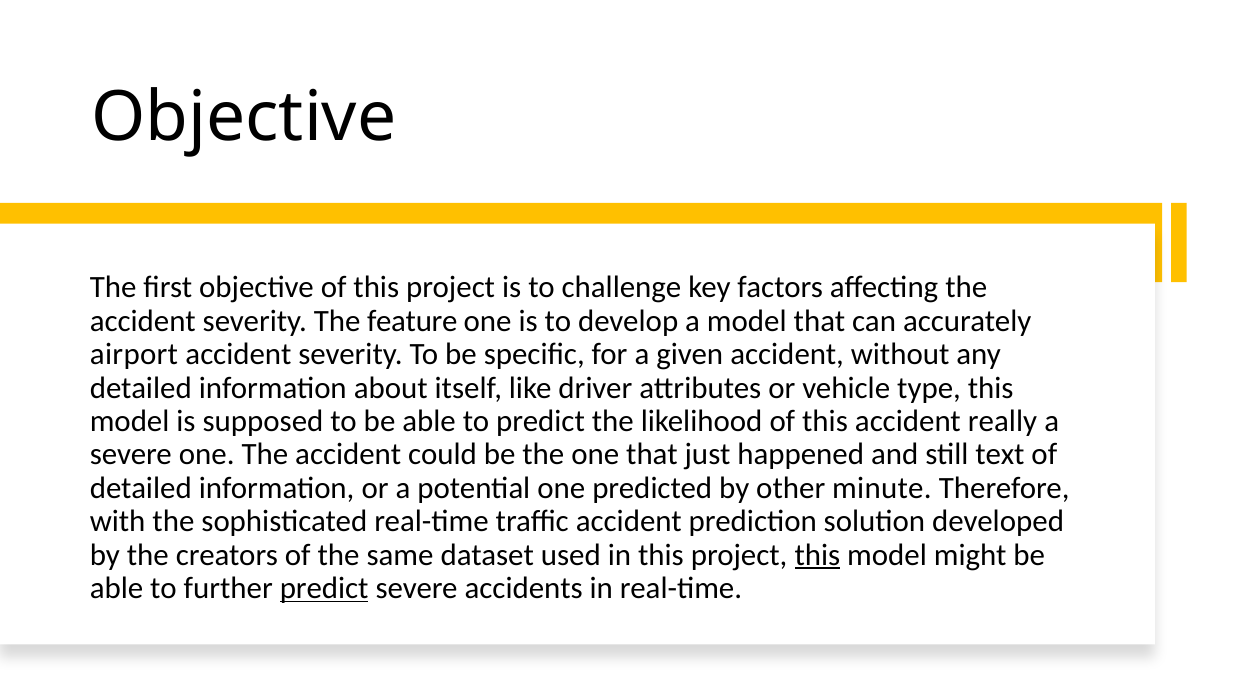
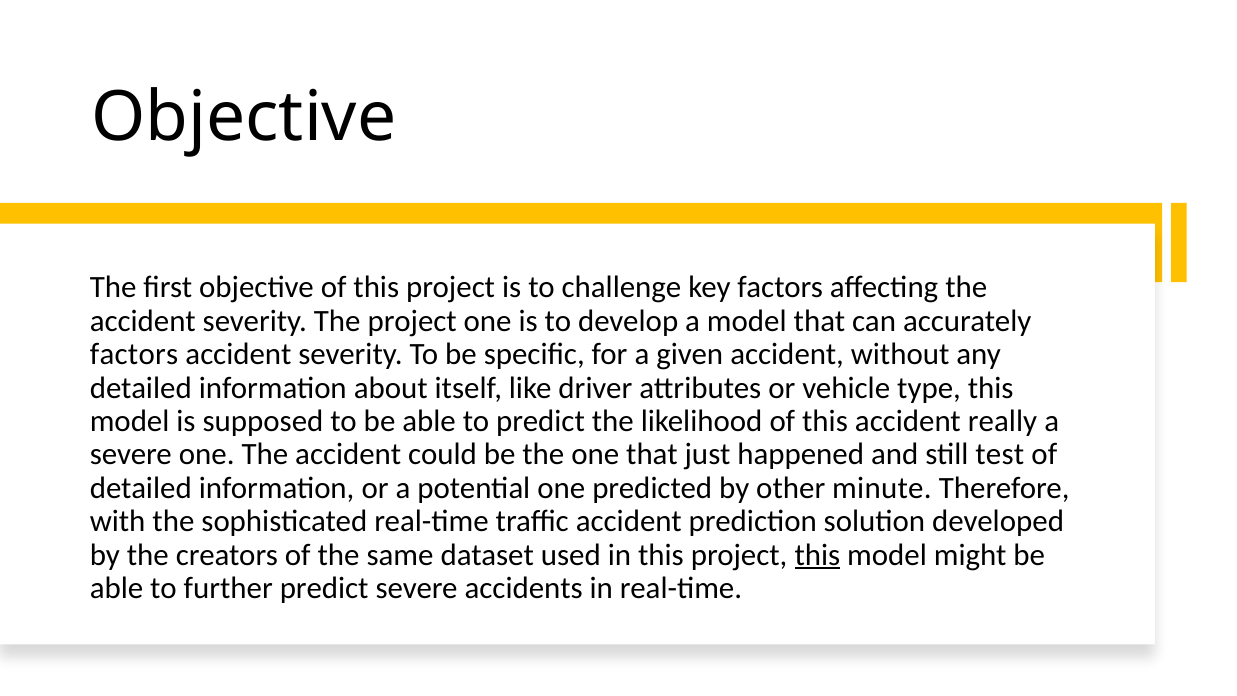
The feature: feature -> project
airport at (134, 354): airport -> factors
text: text -> test
predict at (324, 588) underline: present -> none
